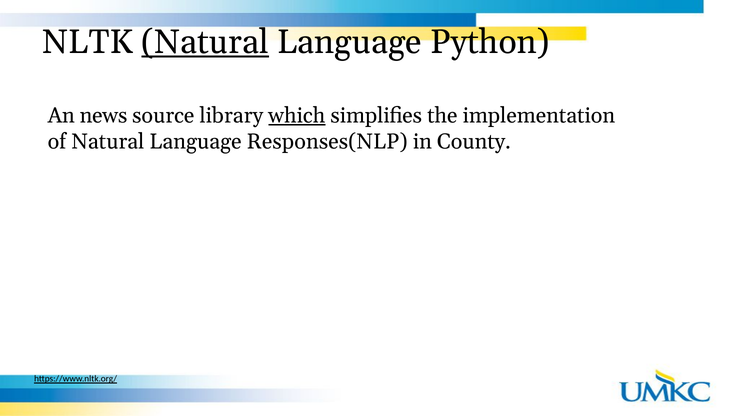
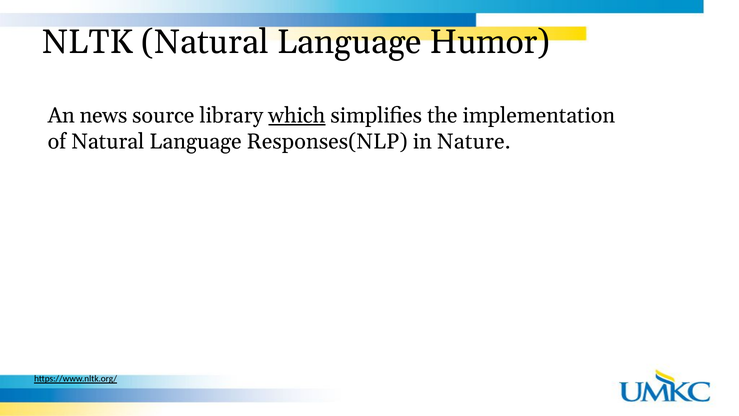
Natural at (205, 42) underline: present -> none
Python: Python -> Humor
County: County -> Nature
